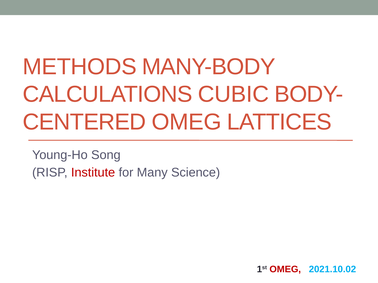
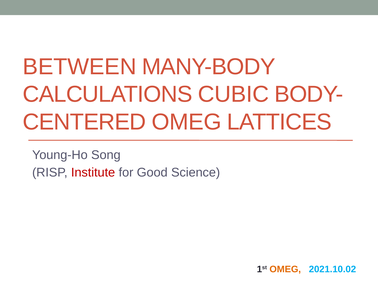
METHODS: METHODS -> BETWEEN
Many: Many -> Good
OMEG at (285, 270) colour: red -> orange
